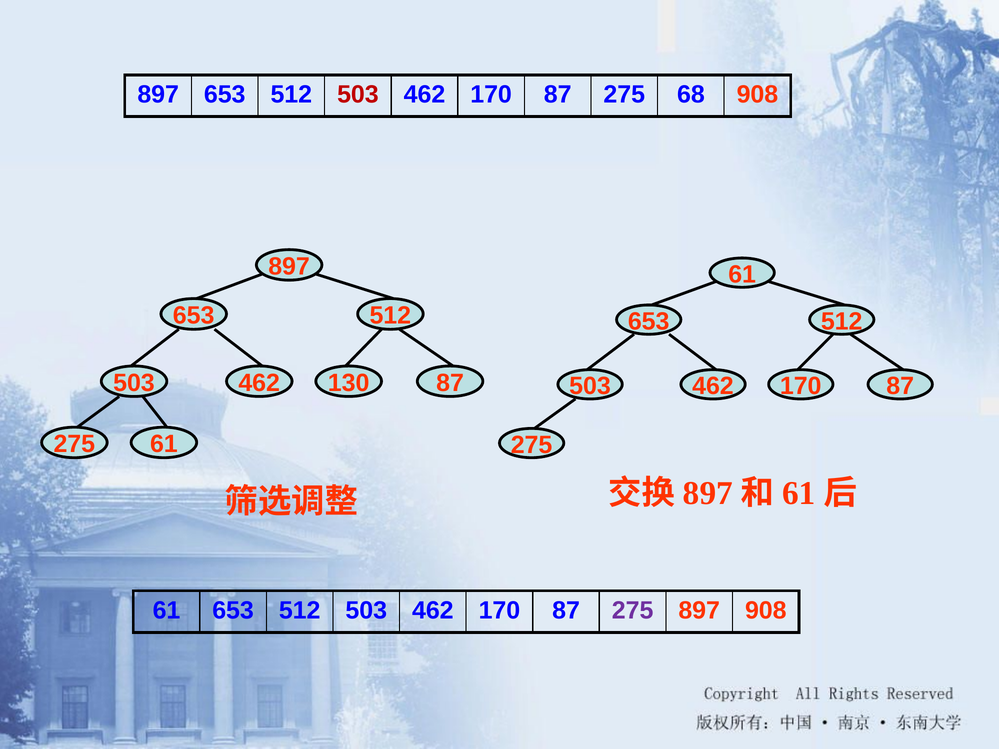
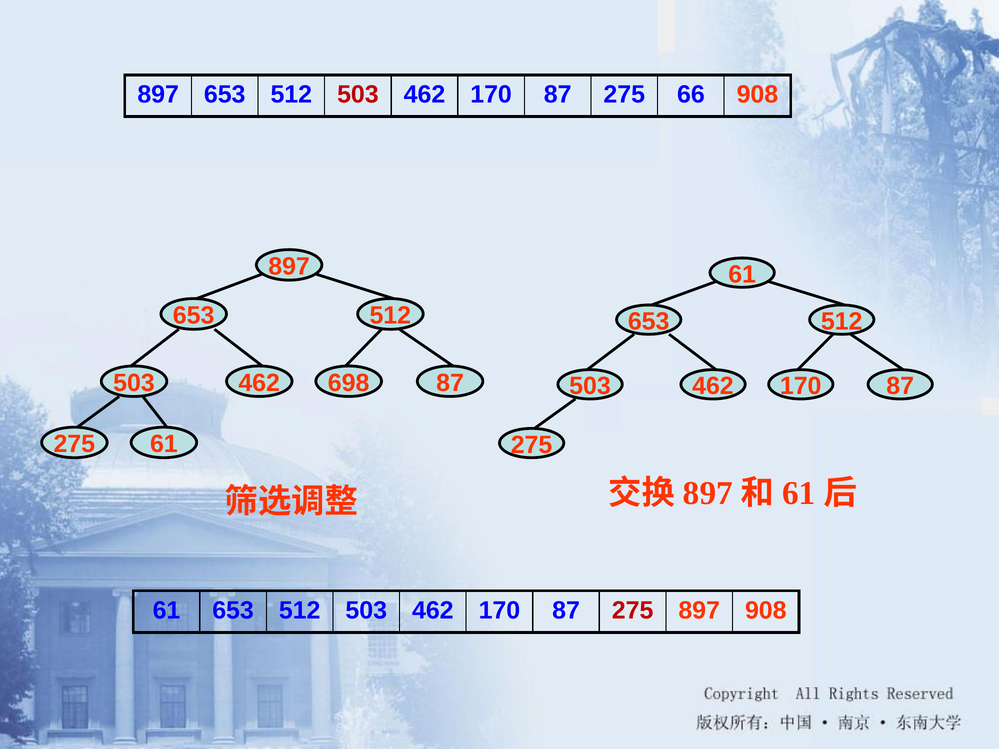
68: 68 -> 66
130: 130 -> 698
275 at (633, 610) colour: purple -> red
